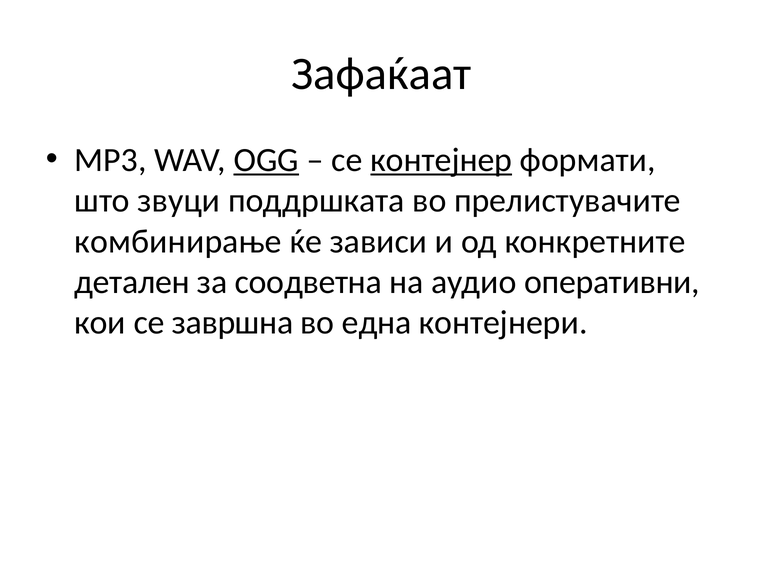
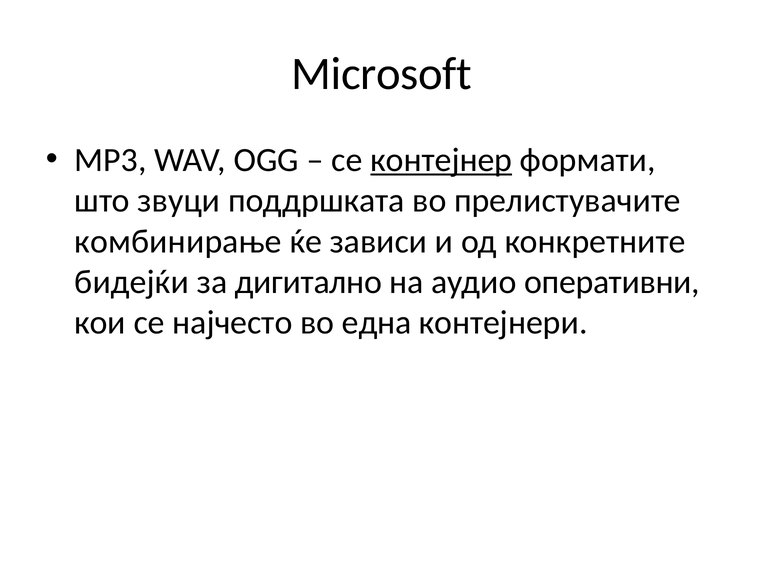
Зафаќаат: Зафаќаат -> Microsoft
OGG underline: present -> none
детален: детален -> бидејќи
соодветна: соодветна -> дигитално
завршна: завршна -> најчесто
